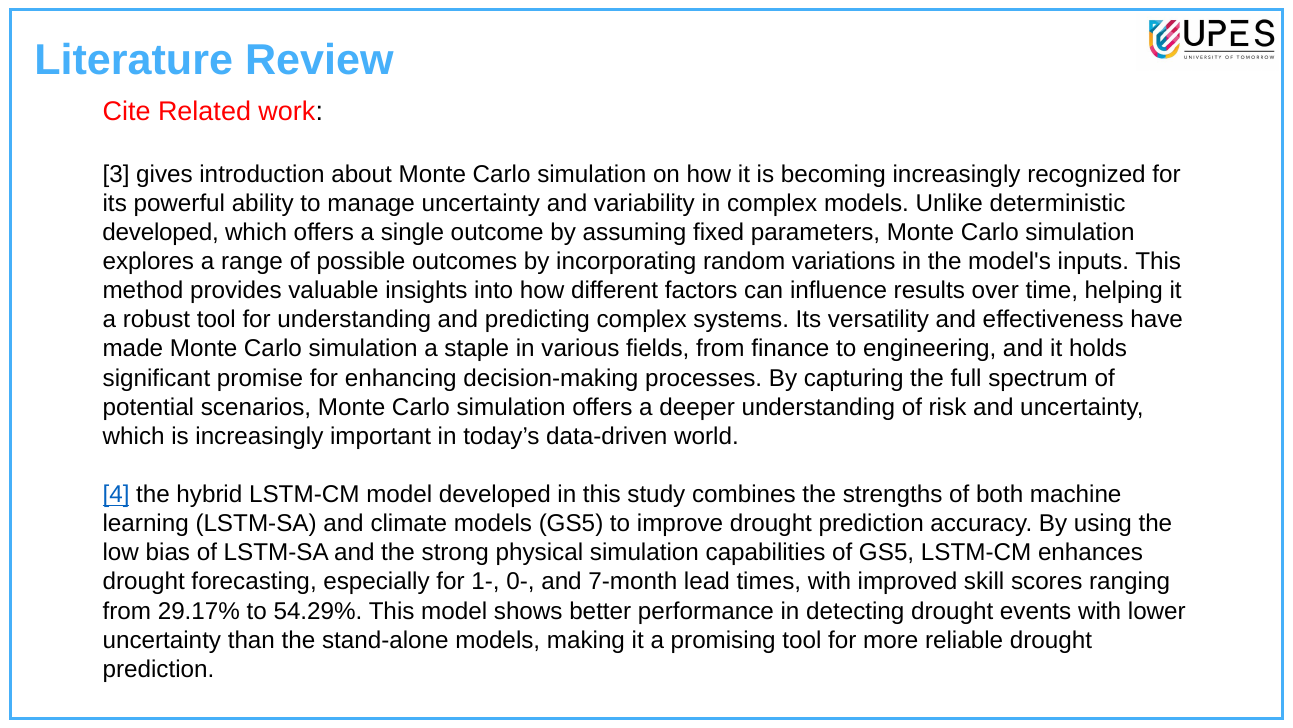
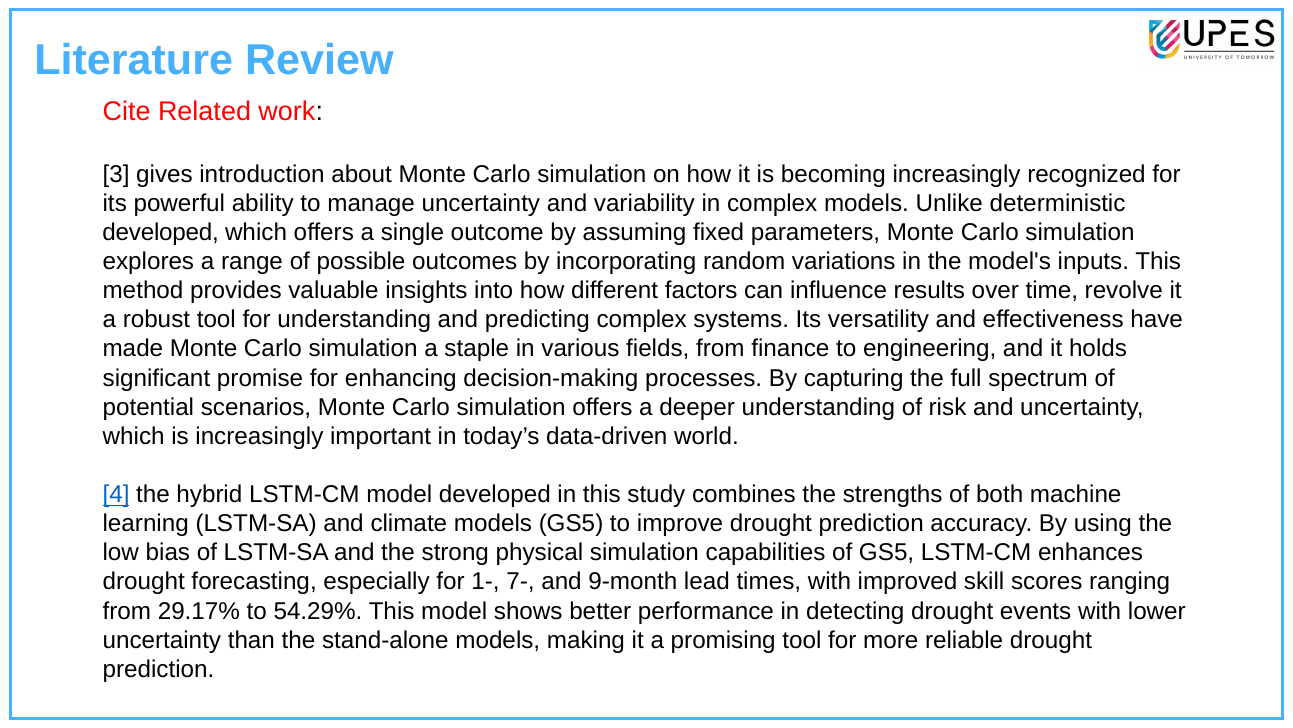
helping: helping -> revolve
0-: 0- -> 7-
7-month: 7-month -> 9-month
